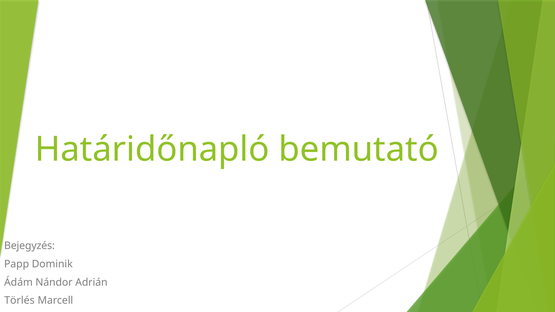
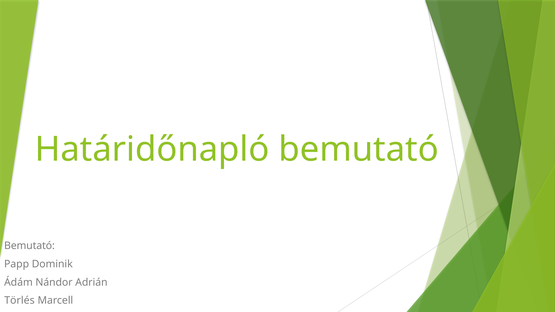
Bejegyzés at (30, 246): Bejegyzés -> Bemutató
